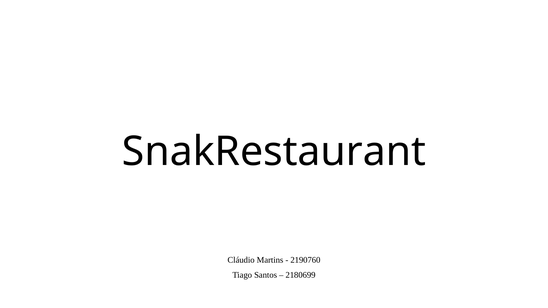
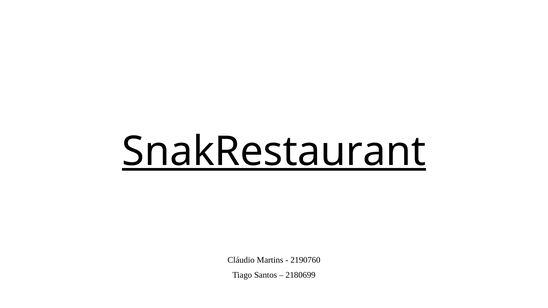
SnakRestaurant underline: none -> present
